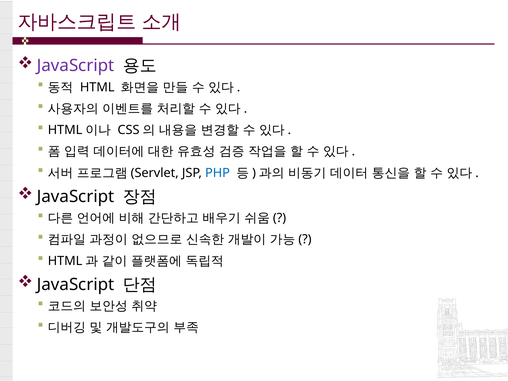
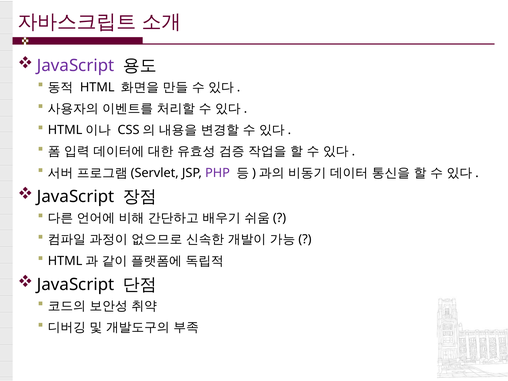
PHP colour: blue -> purple
